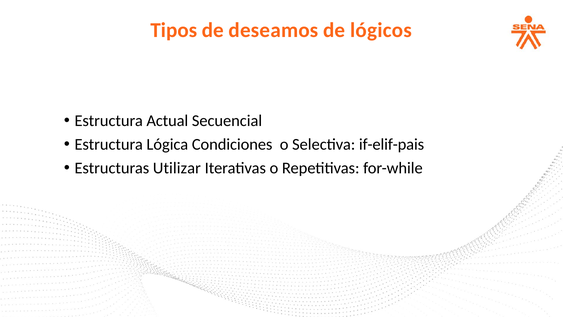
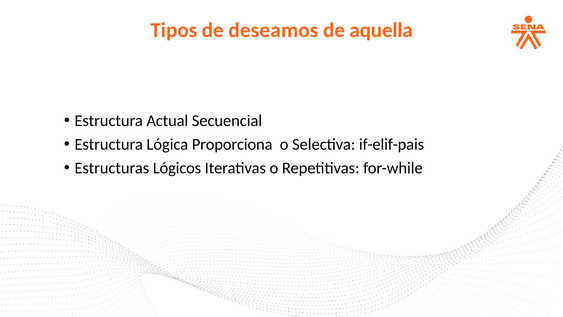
lógicos: lógicos -> aquella
Condiciones: Condiciones -> Proporciona
Utilizar: Utilizar -> Lógicos
